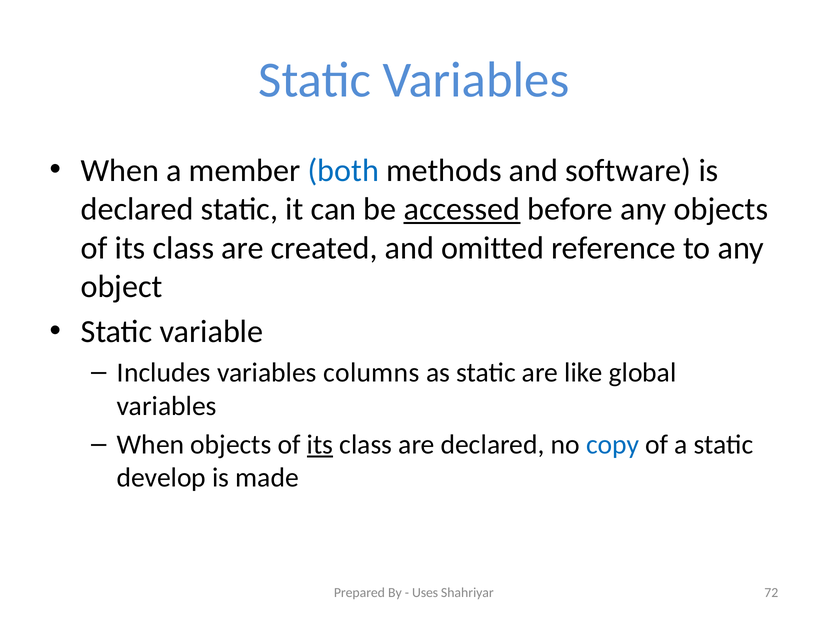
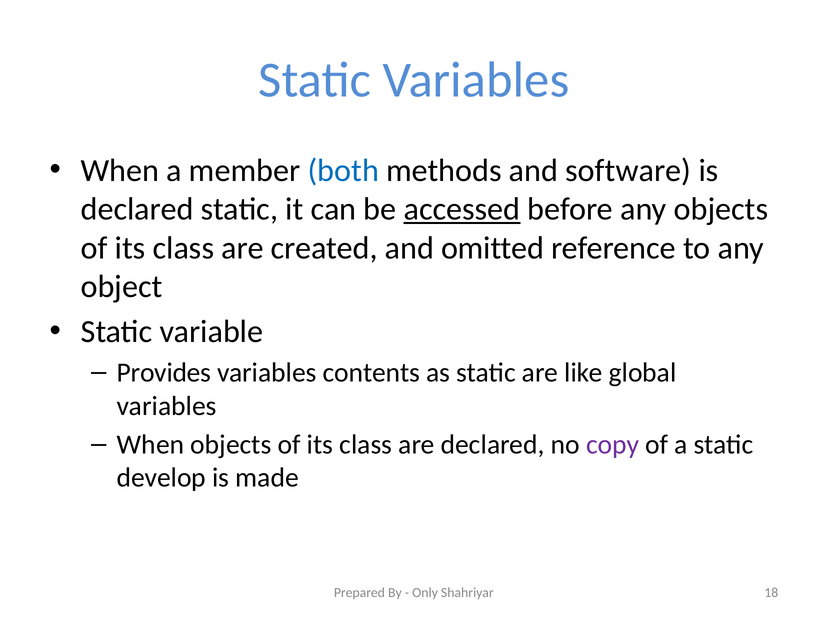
Includes: Includes -> Provides
columns: columns -> contents
its at (320, 445) underline: present -> none
copy colour: blue -> purple
Uses: Uses -> Only
72: 72 -> 18
